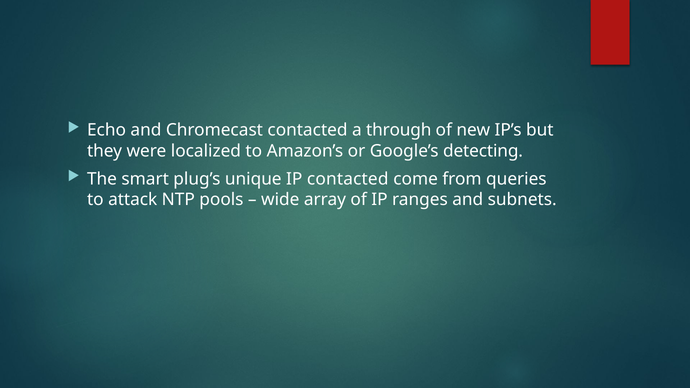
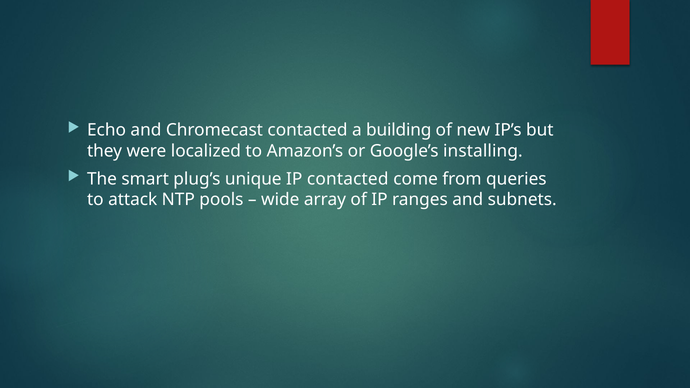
through: through -> building
detecting: detecting -> installing
